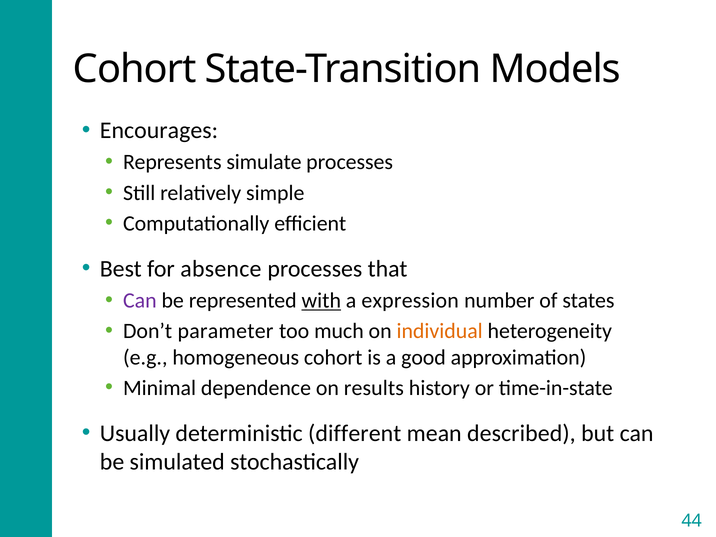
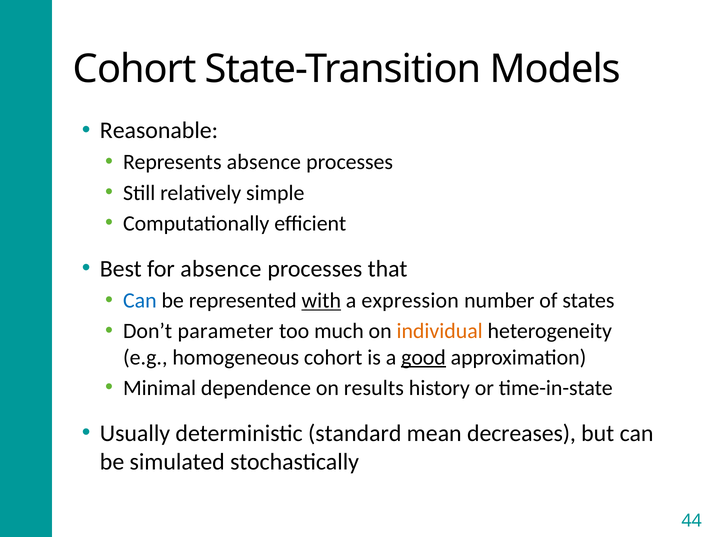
Encourages: Encourages -> Reasonable
Represents simulate: simulate -> absence
Can at (140, 301) colour: purple -> blue
good underline: none -> present
different: different -> standard
described: described -> decreases
